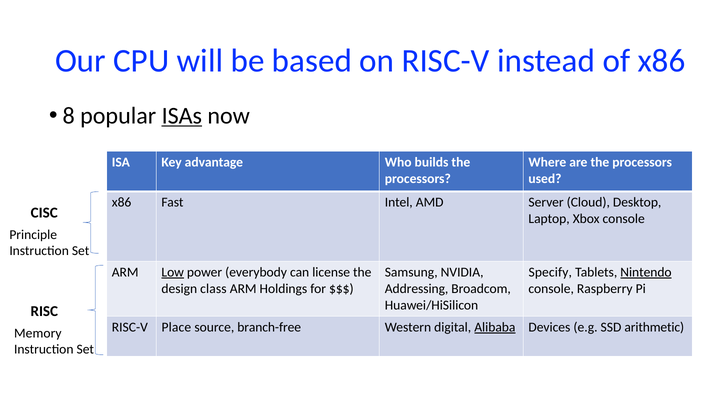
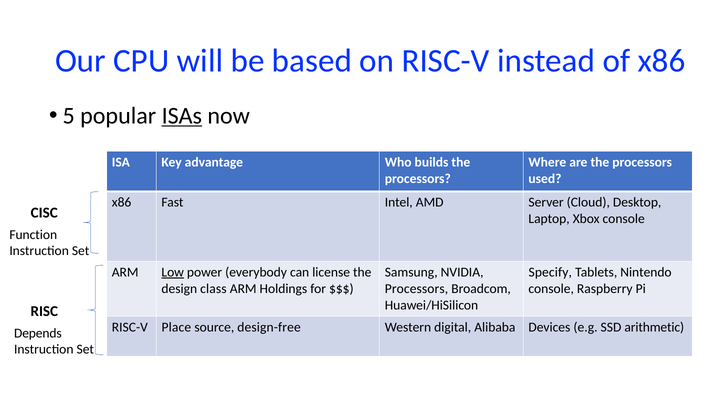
8: 8 -> 5
Principle: Principle -> Function
Nintendo underline: present -> none
Addressing at (417, 289): Addressing -> Processors
branch-free: branch-free -> design-free
Alibaba underline: present -> none
Memory: Memory -> Depends
